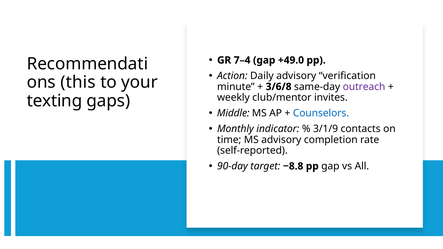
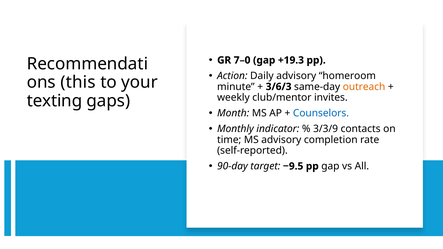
7–4: 7–4 -> 7–0
+49.0: +49.0 -> +19.3
verification: verification -> homeroom
3/6/8: 3/6/8 -> 3/6/3
outreach colour: purple -> orange
Middle: Middle -> Month
3/1/9: 3/1/9 -> 3/3/9
−8.8: −8.8 -> −9.5
